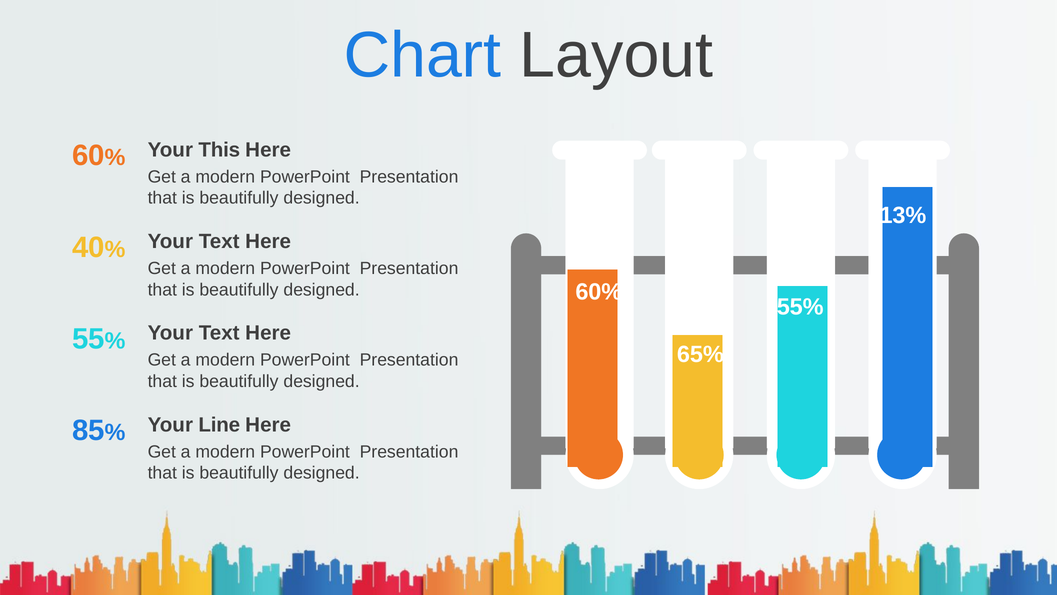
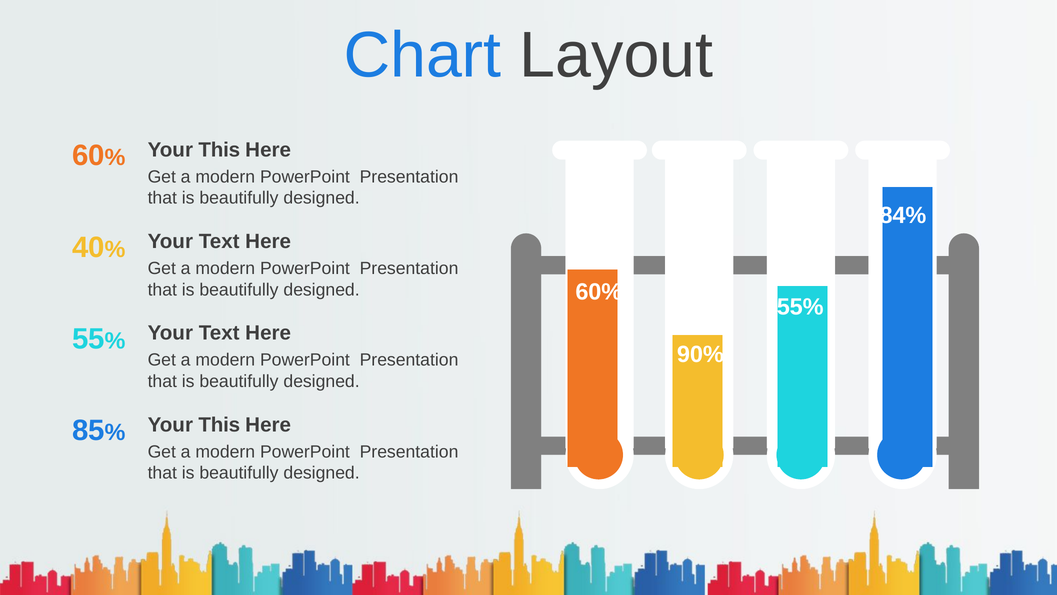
13%: 13% -> 84%
65%: 65% -> 90%
Line at (219, 424): Line -> This
